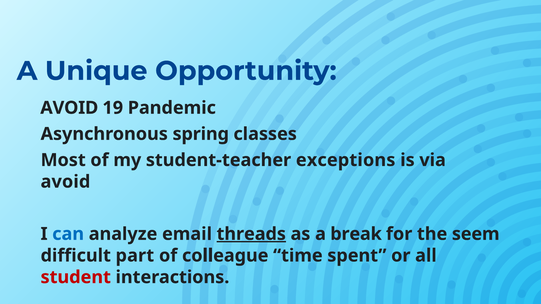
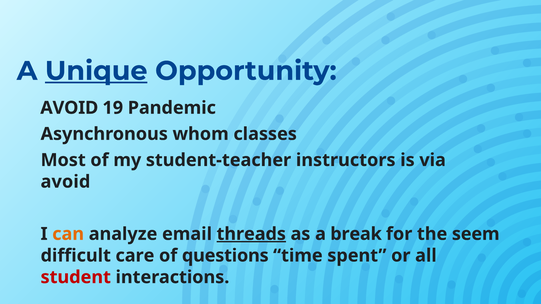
Unique underline: none -> present
spring: spring -> whom
exceptions: exceptions -> instructors
can colour: blue -> orange
part: part -> care
colleague: colleague -> questions
